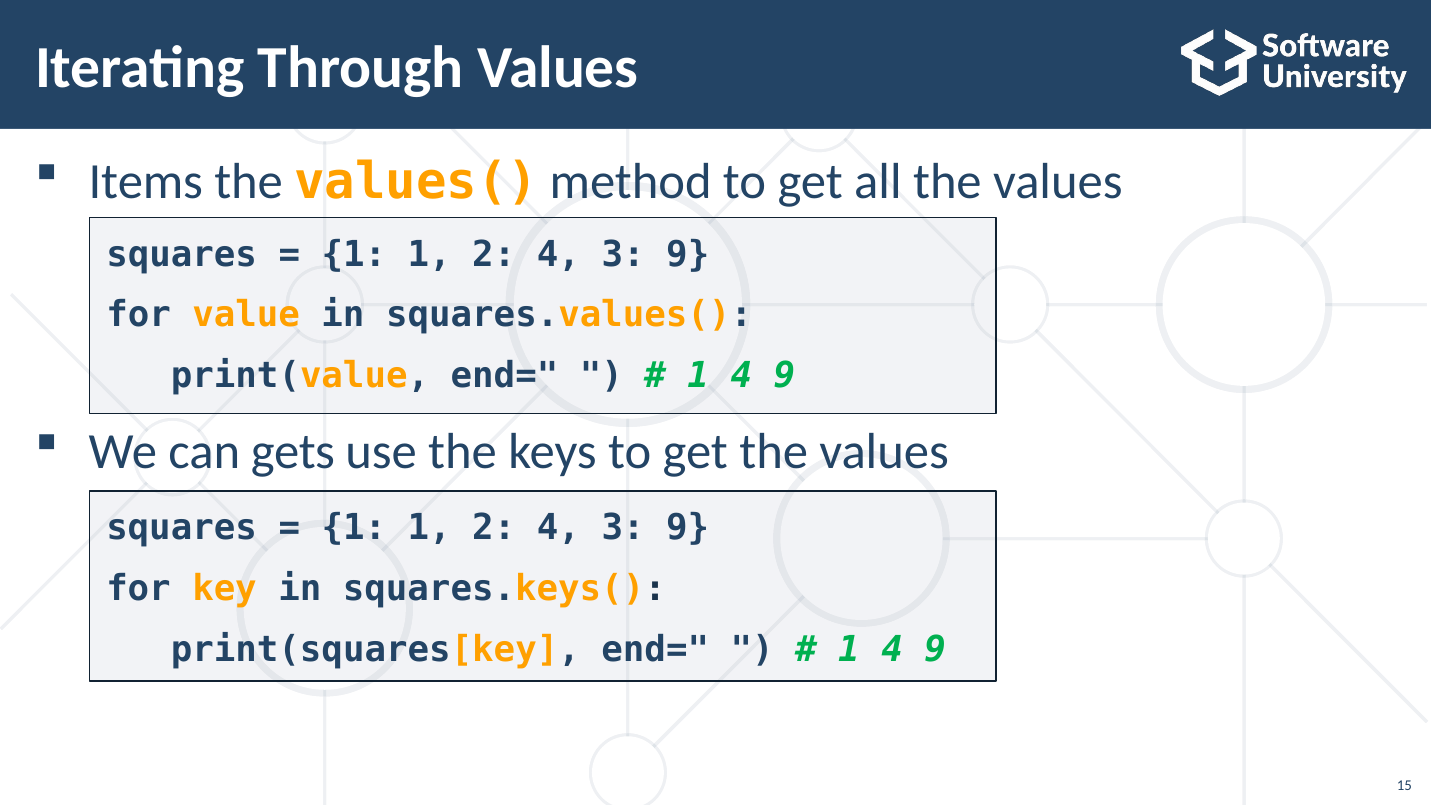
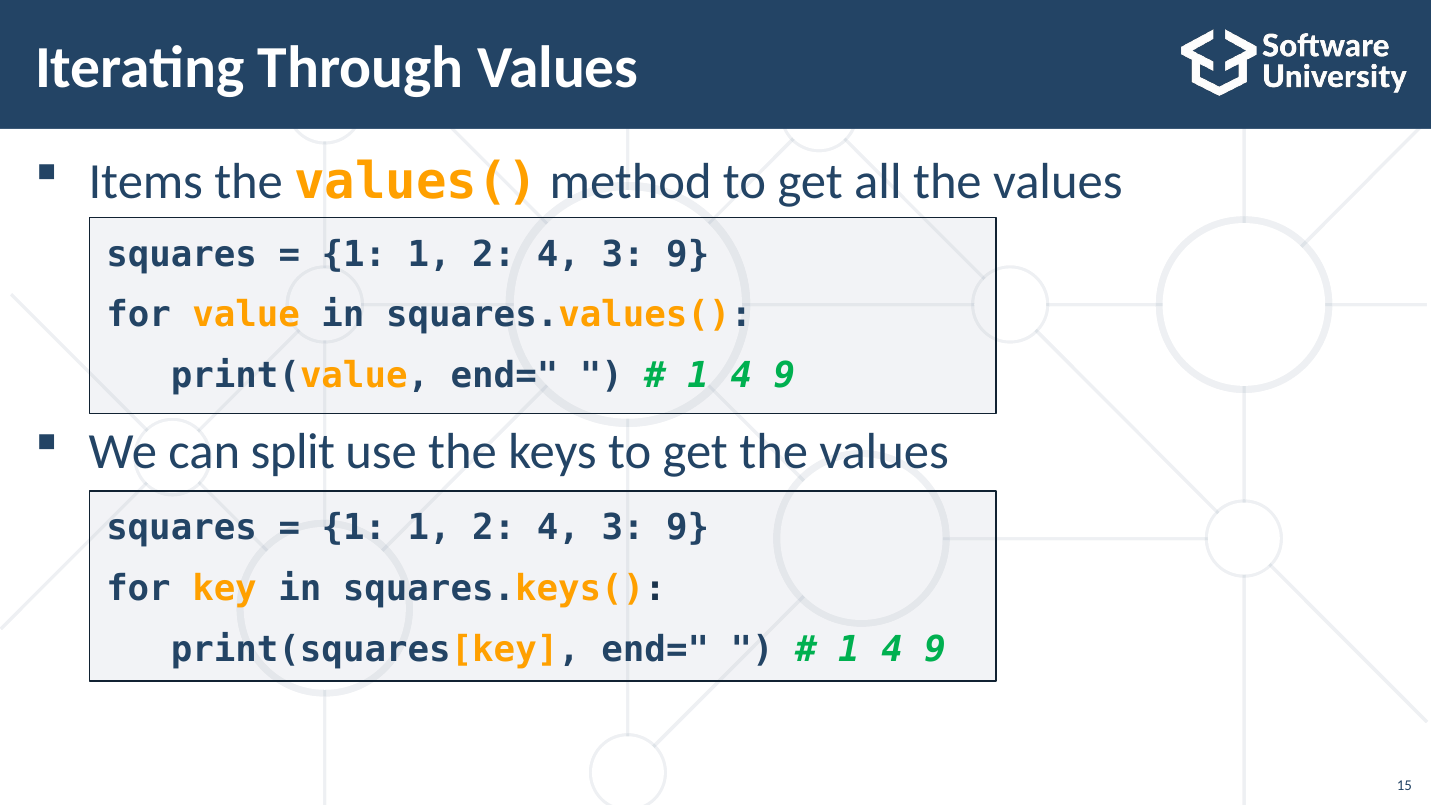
gets: gets -> split
